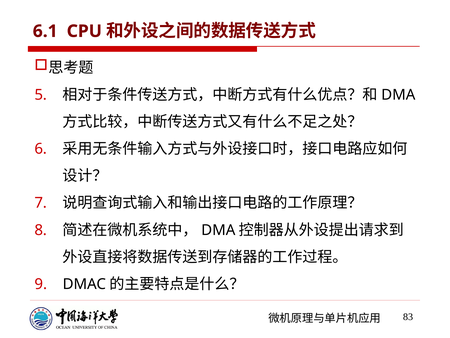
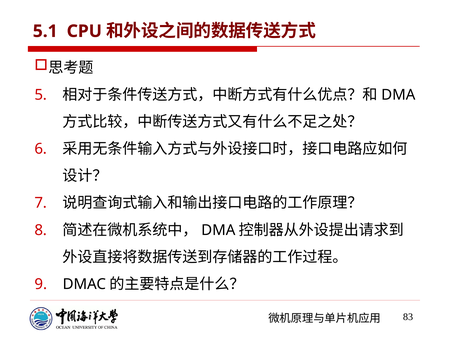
6.1: 6.1 -> 5.1
